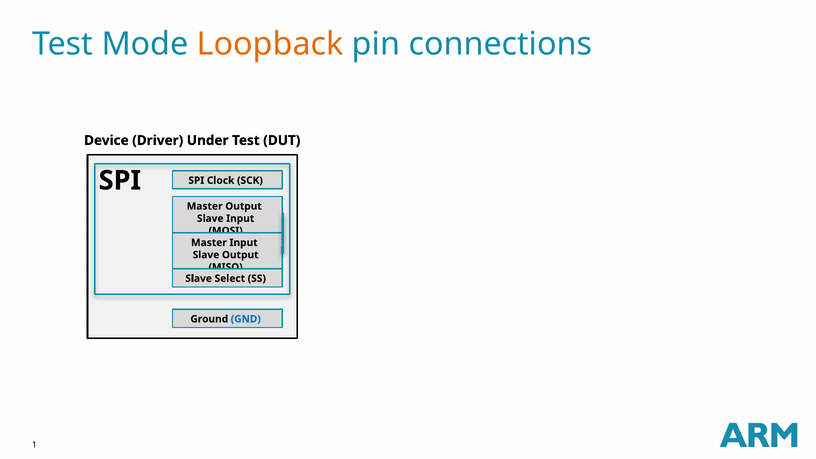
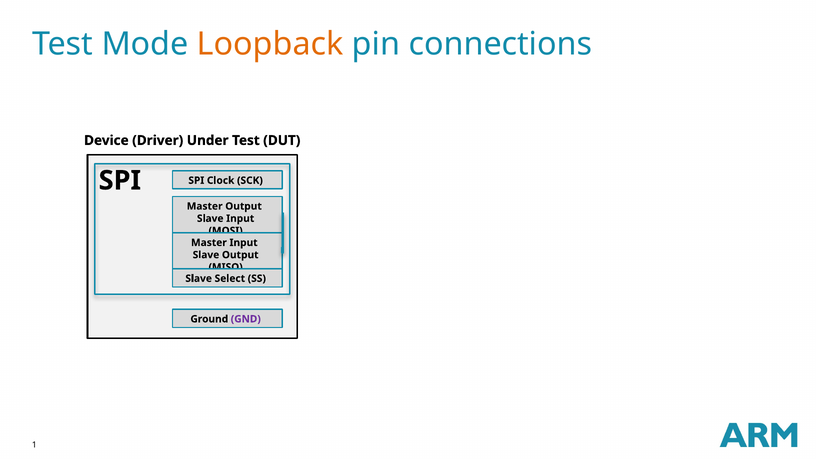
GND colour: blue -> purple
